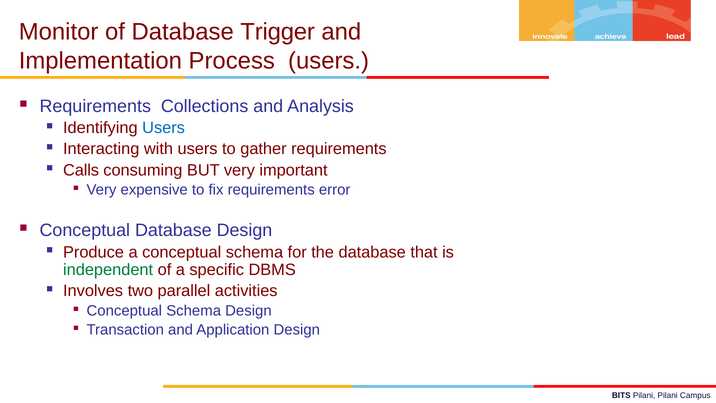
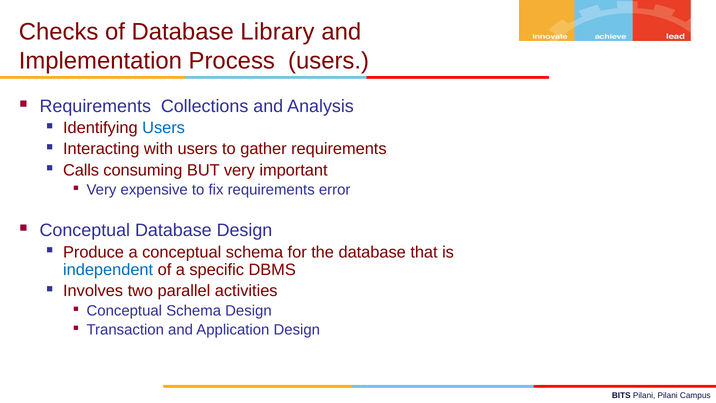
Monitor: Monitor -> Checks
Trigger: Trigger -> Library
independent colour: green -> blue
